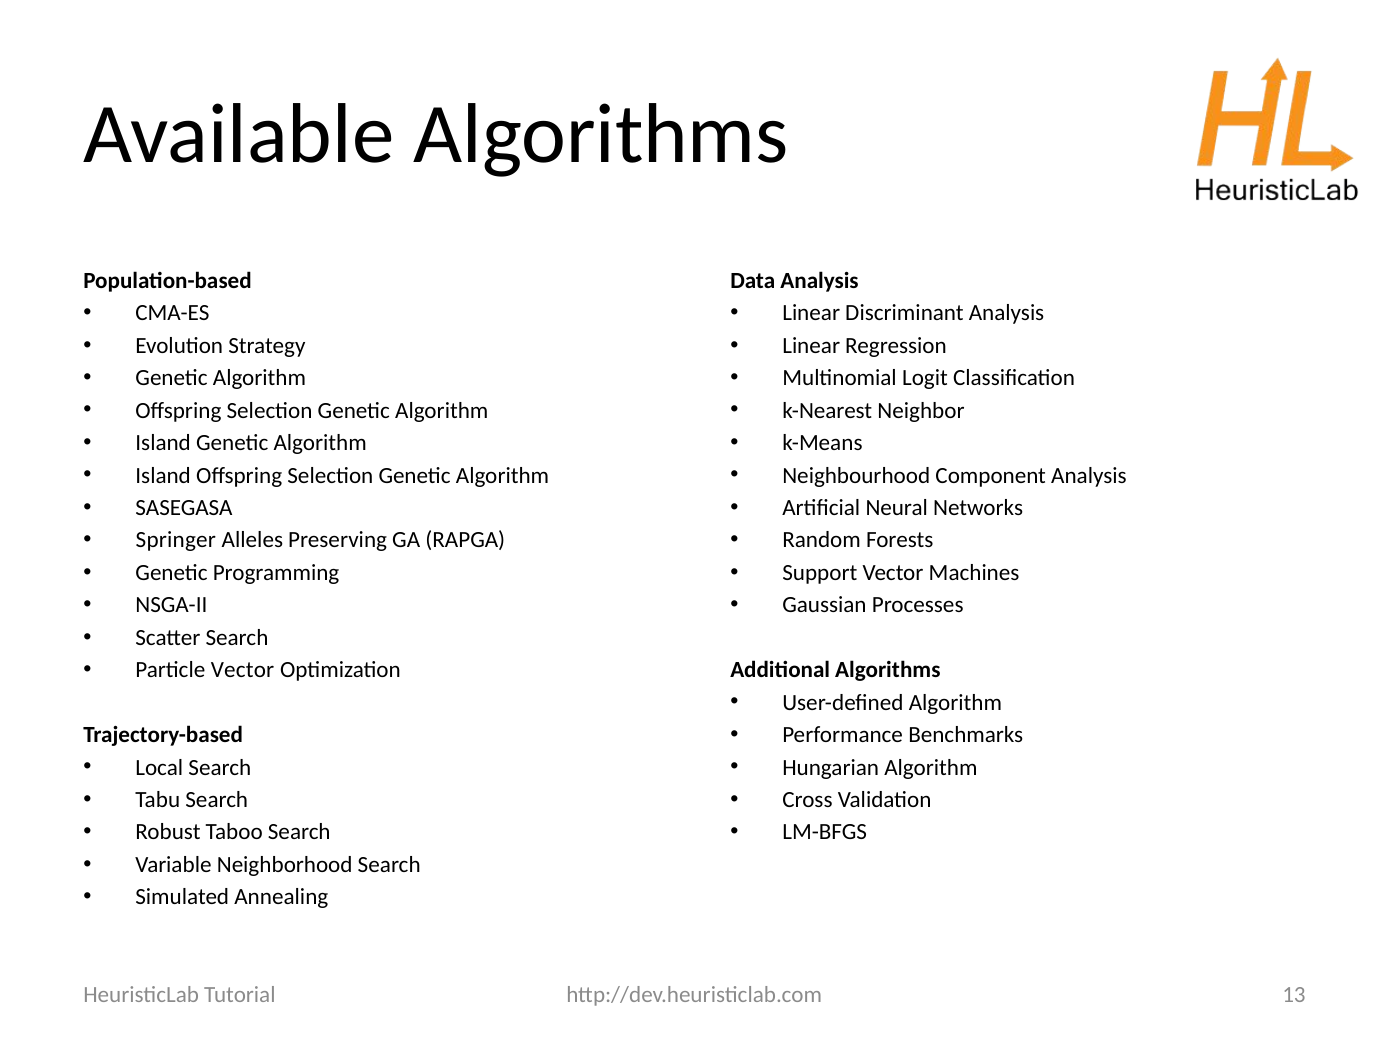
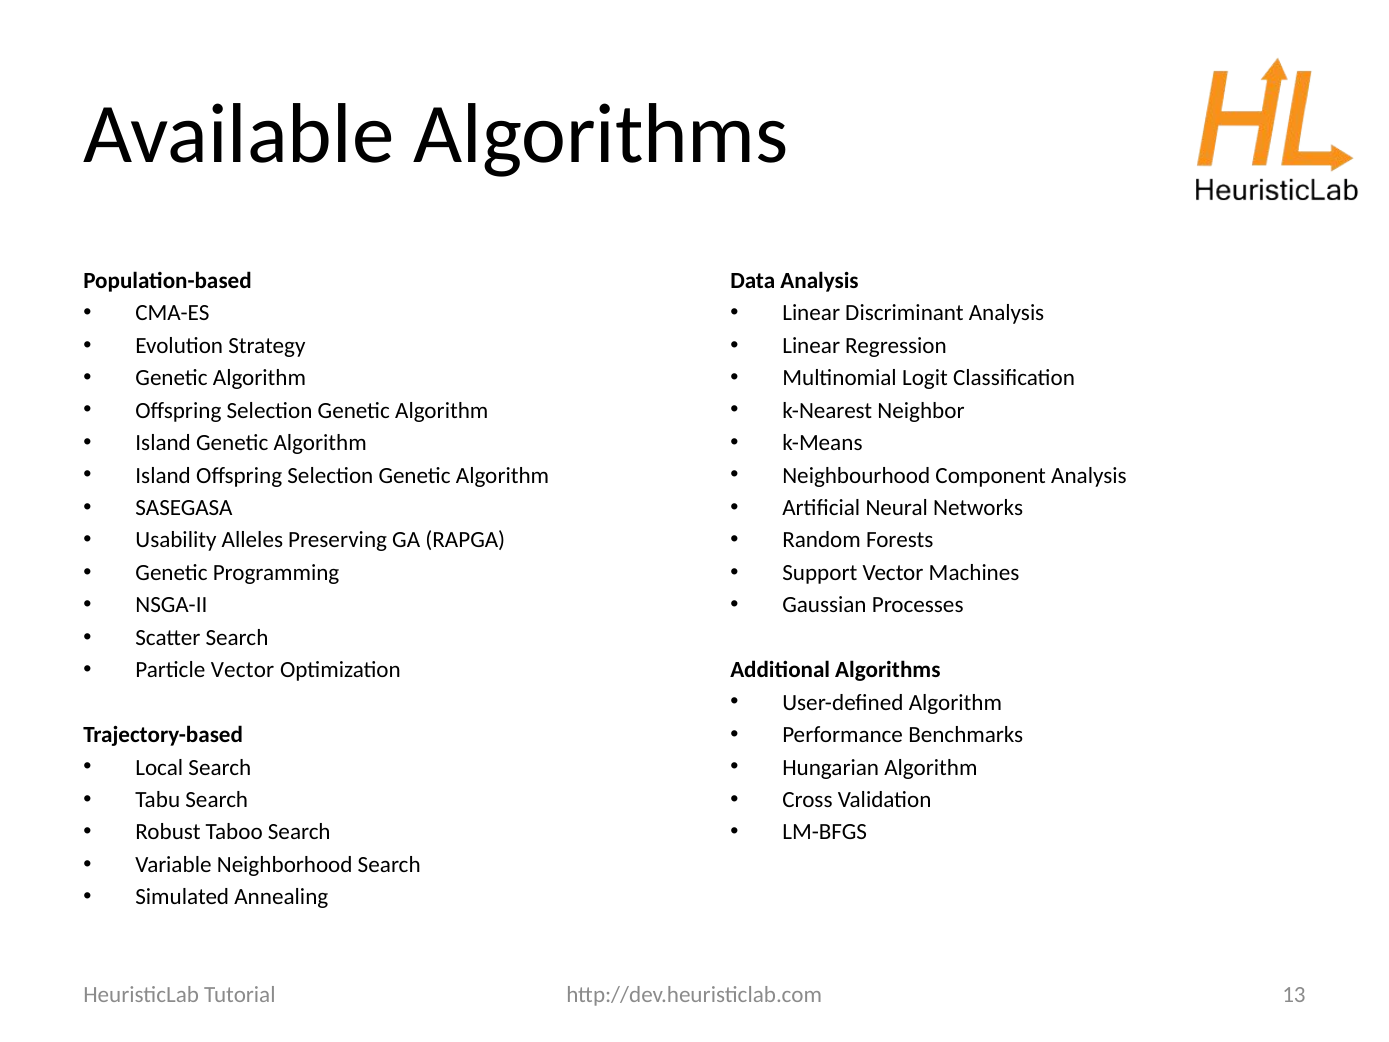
Springer: Springer -> Usability
